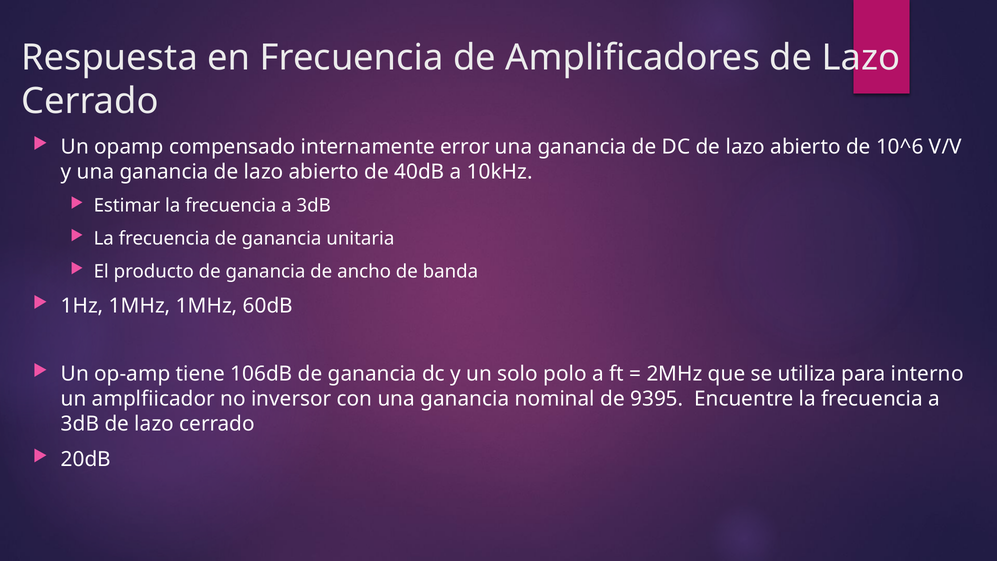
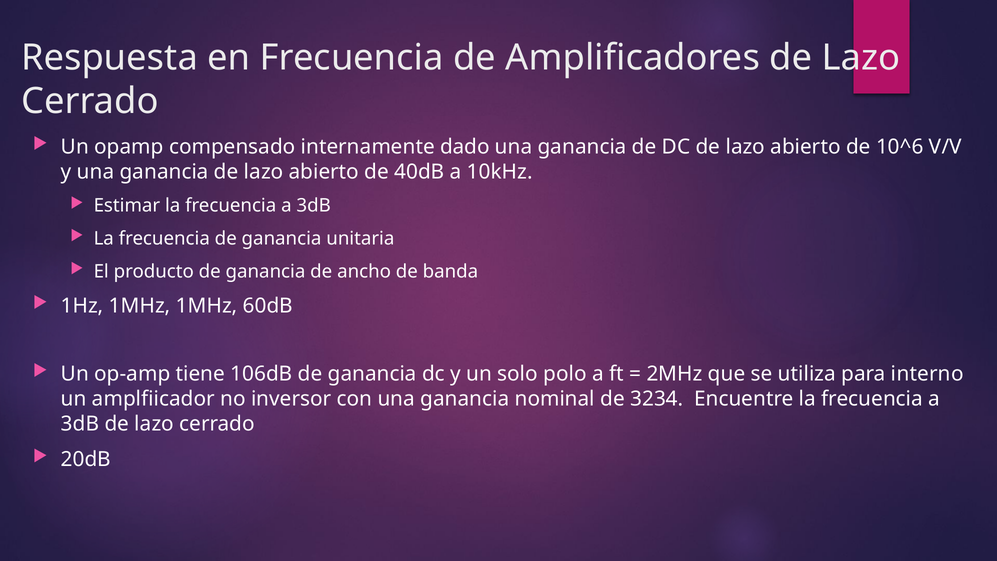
error: error -> dado
9395: 9395 -> 3234
